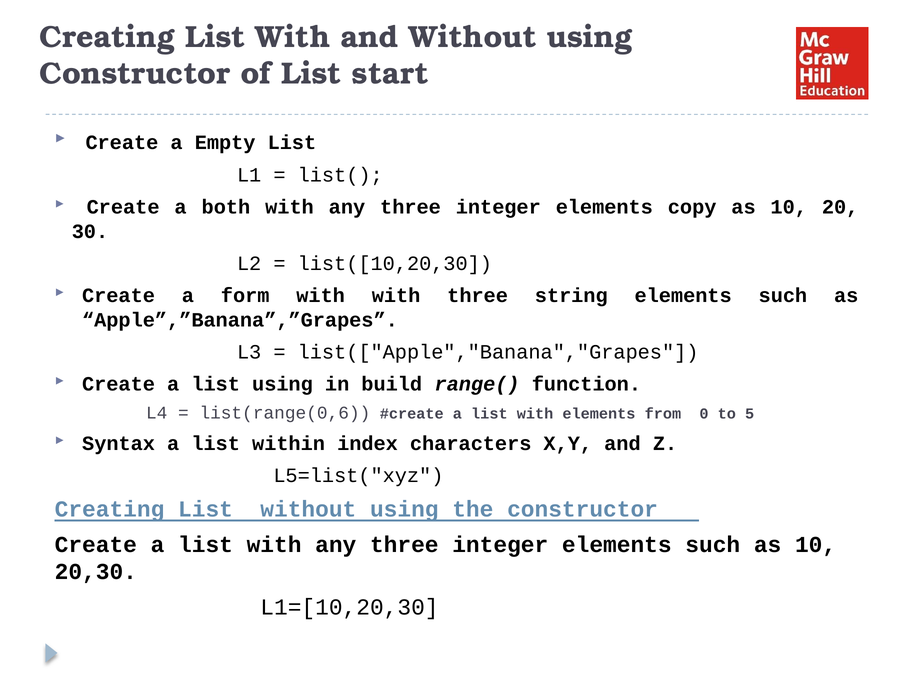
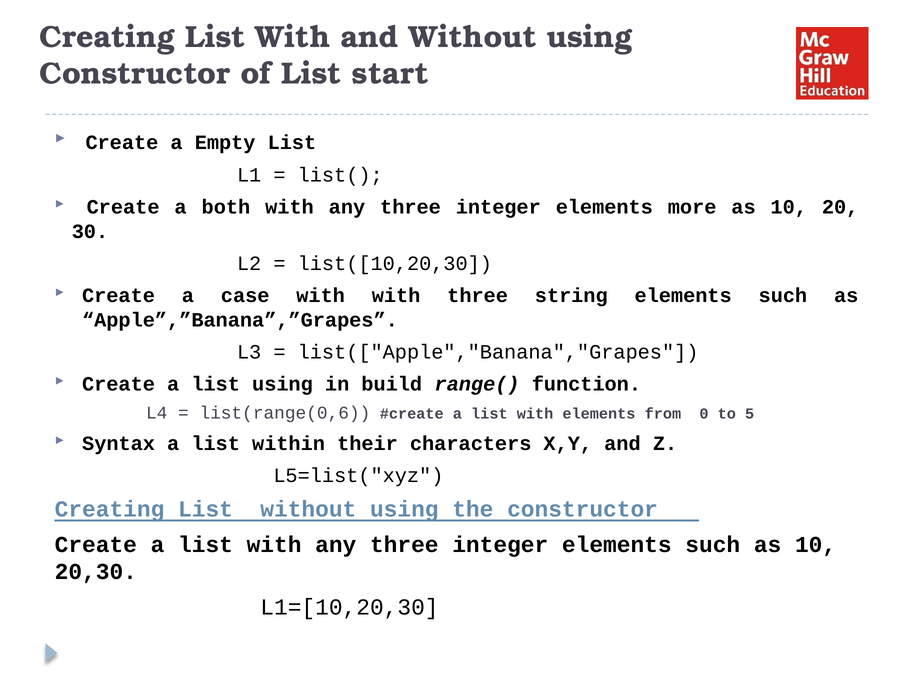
copy: copy -> more
form: form -> case
index: index -> their
